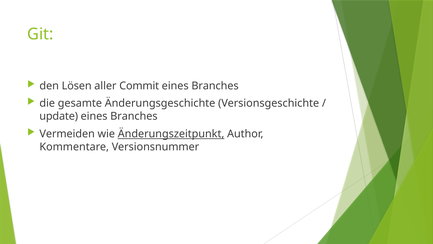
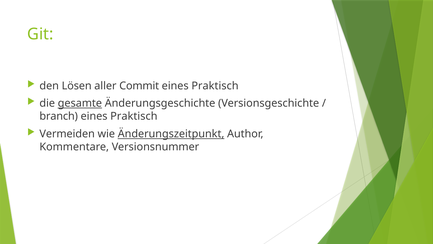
Branches at (215, 86): Branches -> Praktisch
gesamte underline: none -> present
update: update -> branch
Branches at (134, 116): Branches -> Praktisch
